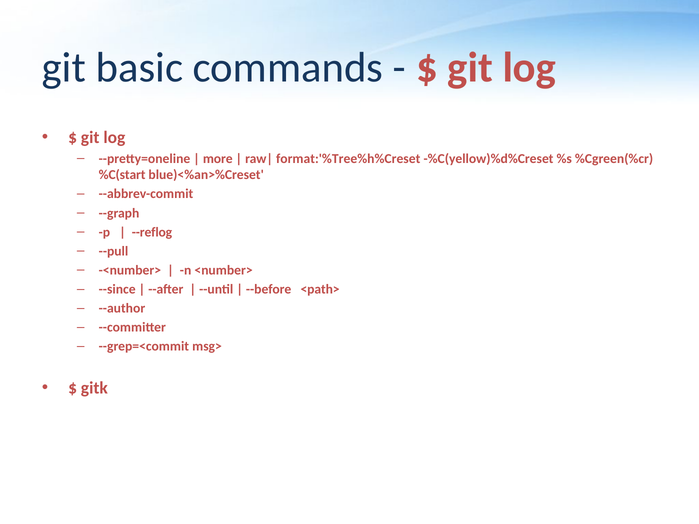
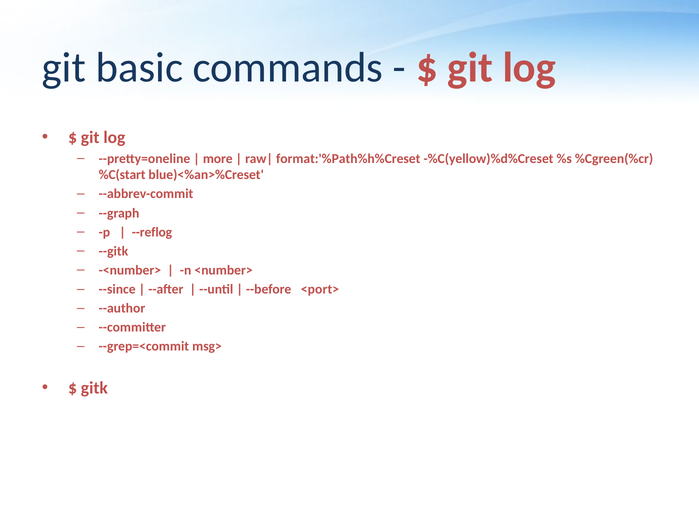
format:'%Tree%h%Creset: format:'%Tree%h%Creset -> format:'%Path%h%Creset
--pull: --pull -> --gitk
<path>: <path> -> <port>
